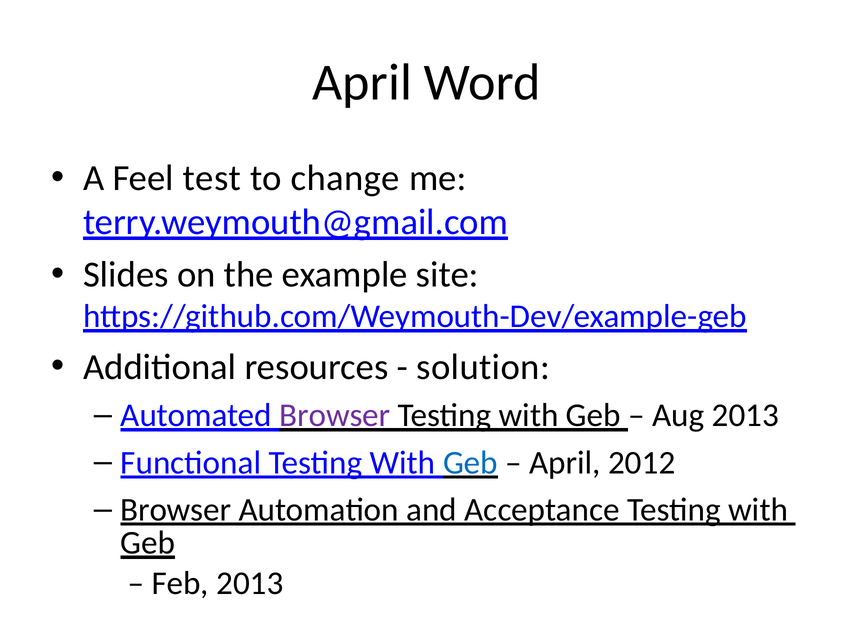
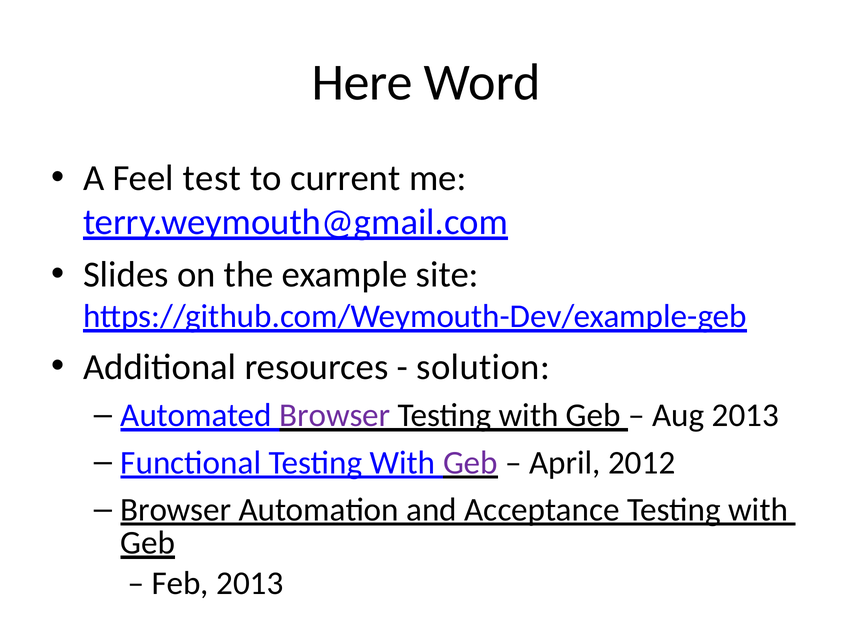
April at (362, 83): April -> Here
change: change -> current
Geb at (470, 462) colour: blue -> purple
